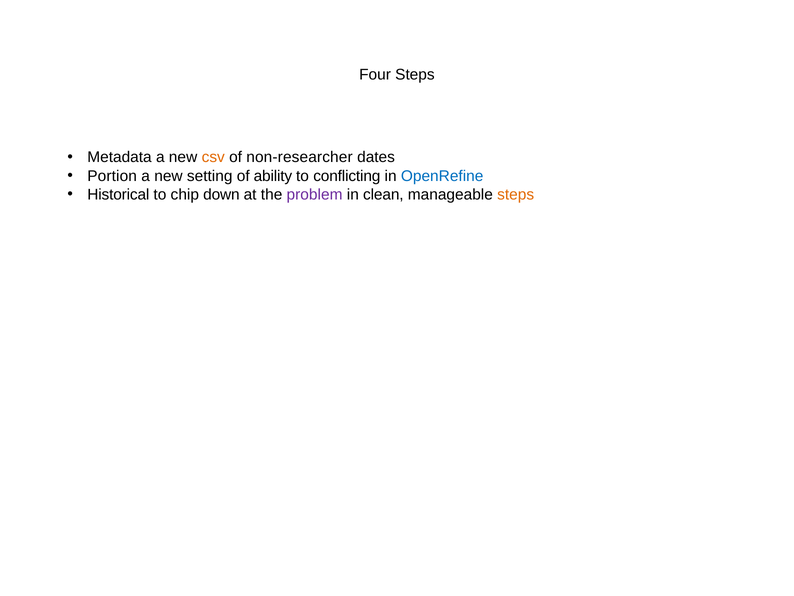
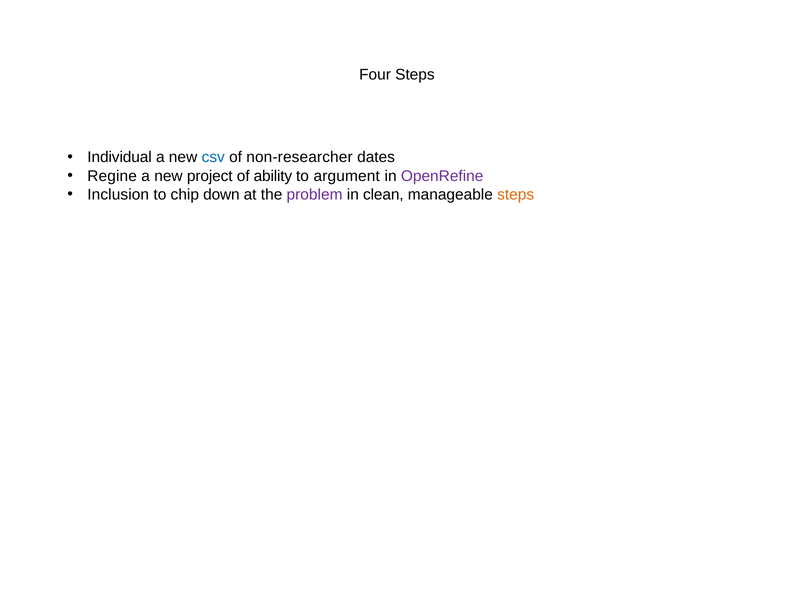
Metadata: Metadata -> Individual
csv colour: orange -> blue
Portion: Portion -> Regine
setting: setting -> project
conflicting: conflicting -> argument
OpenRefine colour: blue -> purple
Historical: Historical -> Inclusion
